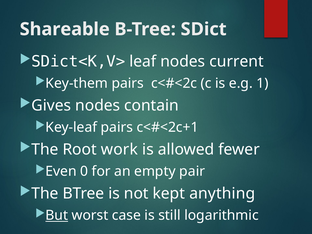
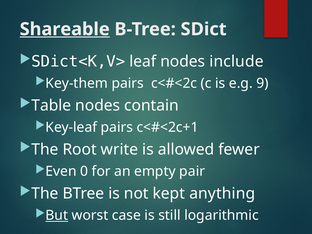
Shareable underline: none -> present
current: current -> include
1: 1 -> 9
Gives: Gives -> Table
work: work -> write
